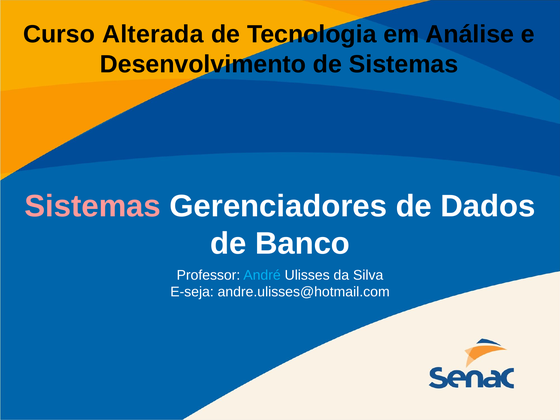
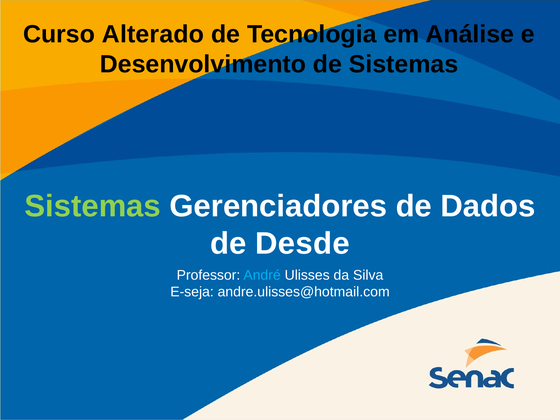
Alterada: Alterada -> Alterado
Sistemas at (93, 206) colour: pink -> light green
Banco: Banco -> Desde
